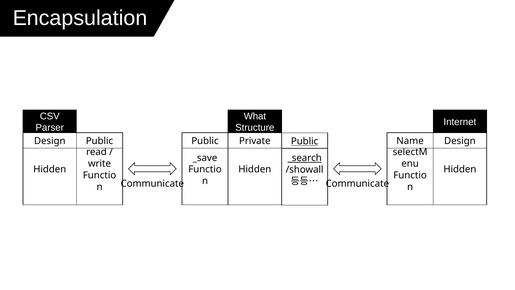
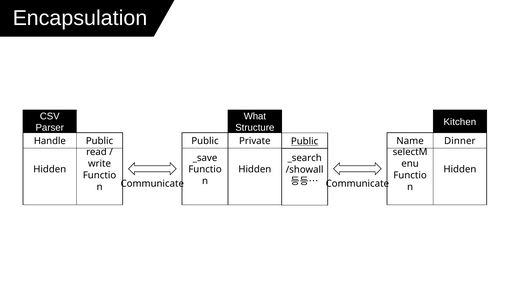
Internet: Internet -> Kitchen
Design at (50, 141): Design -> Handle
Public Design: Design -> Dinner
_search underline: present -> none
